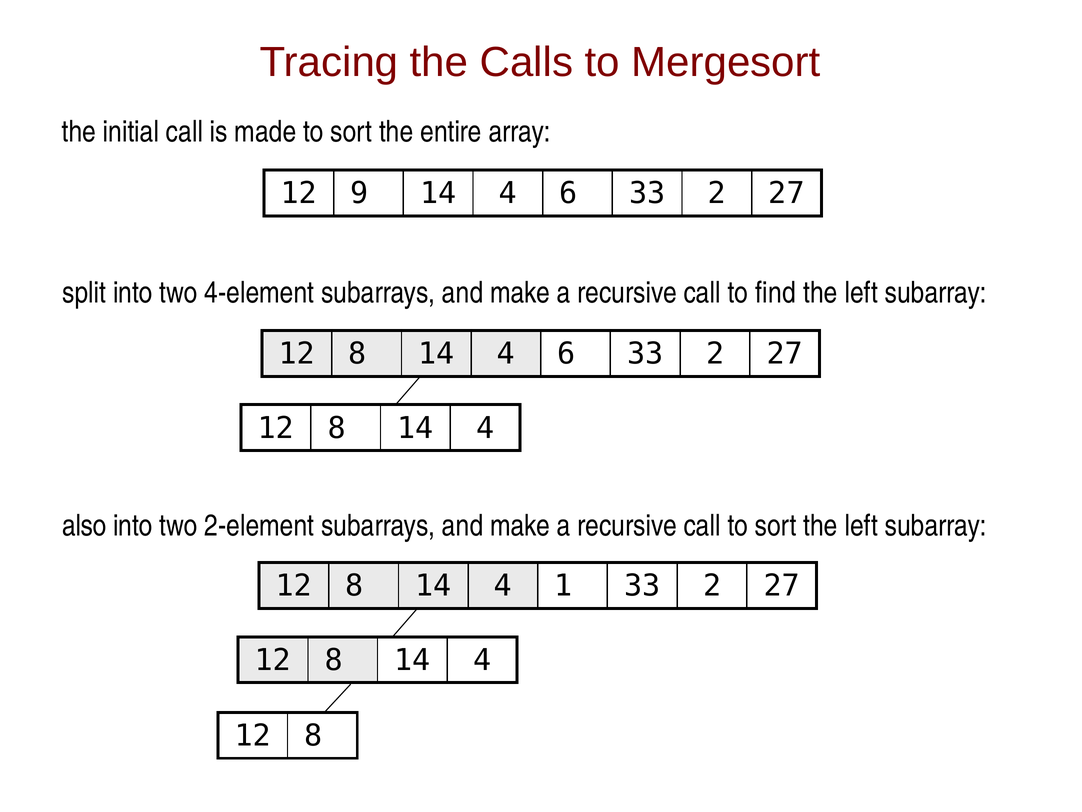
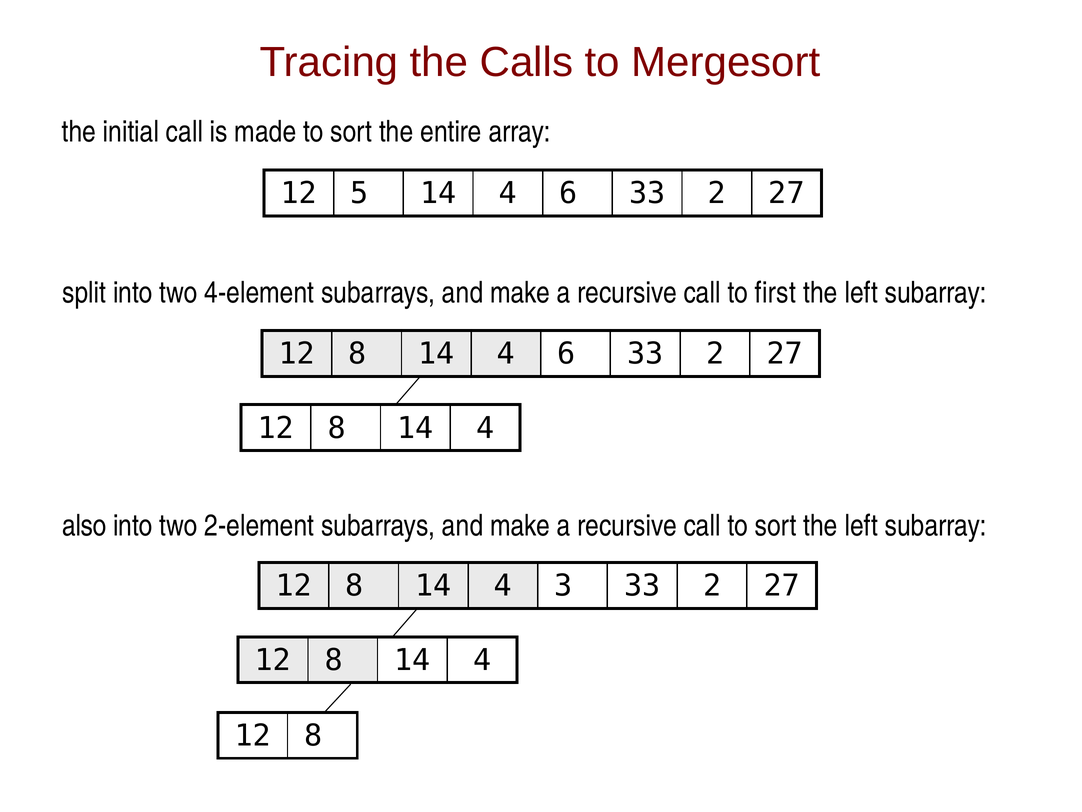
9: 9 -> 5
find: find -> first
1: 1 -> 3
